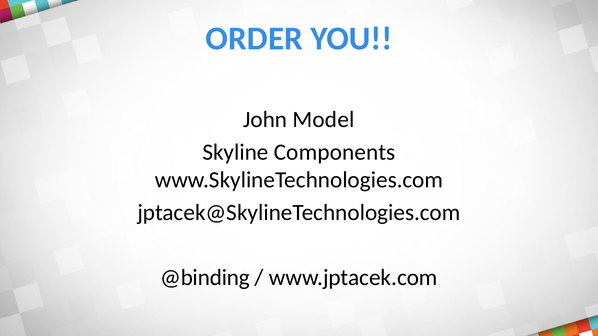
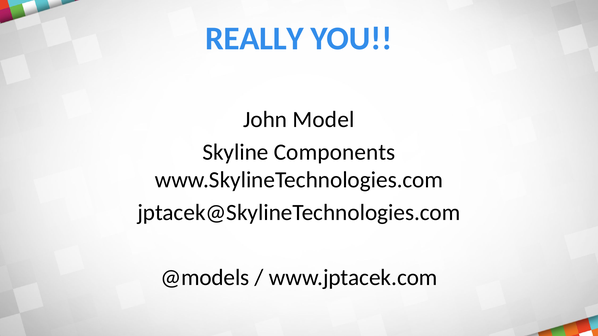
ORDER: ORDER -> REALLY
@binding: @binding -> @models
